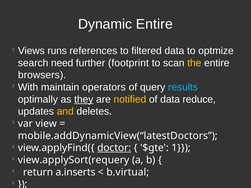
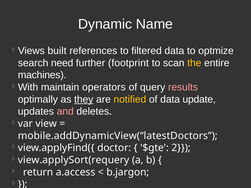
Dynamic Entire: Entire -> Name
runs: runs -> built
browsers: browsers -> machines
results colour: light blue -> pink
reduce: reduce -> update
and colour: yellow -> pink
doctor underline: present -> none
1: 1 -> 2
a.inserts: a.inserts -> a.access
b.virtual: b.virtual -> b.jargon
